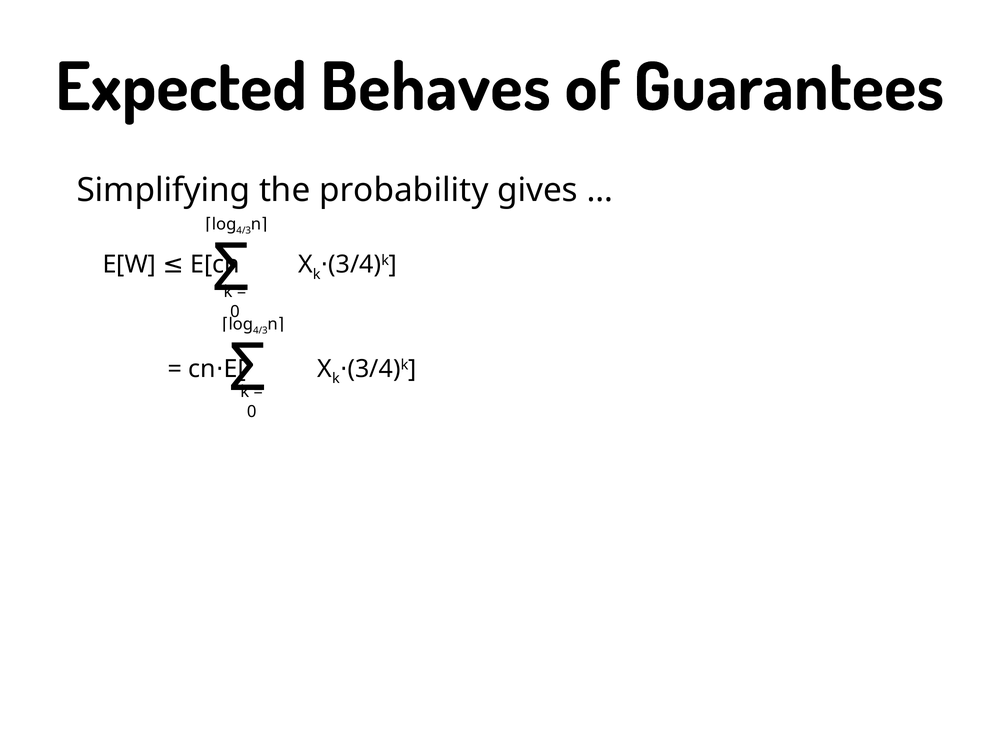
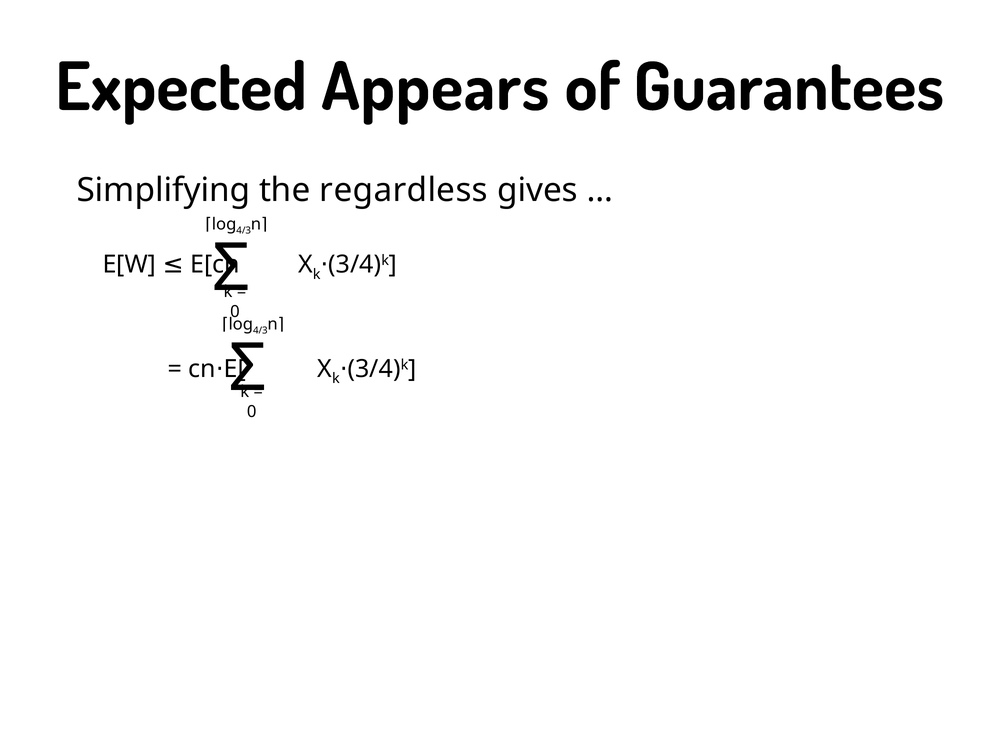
Behaves: Behaves -> Appears
probability: probability -> regardless
